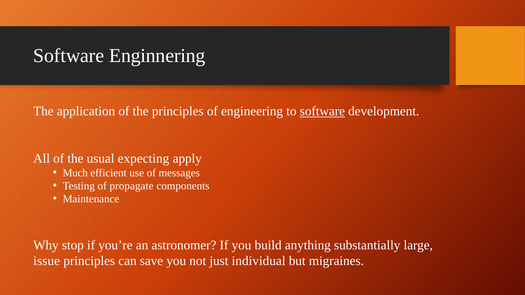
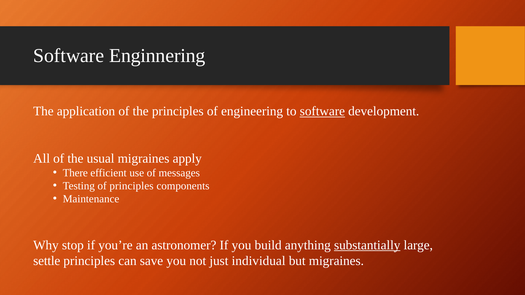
usual expecting: expecting -> migraines
Much: Much -> There
of propagate: propagate -> principles
substantially underline: none -> present
issue: issue -> settle
